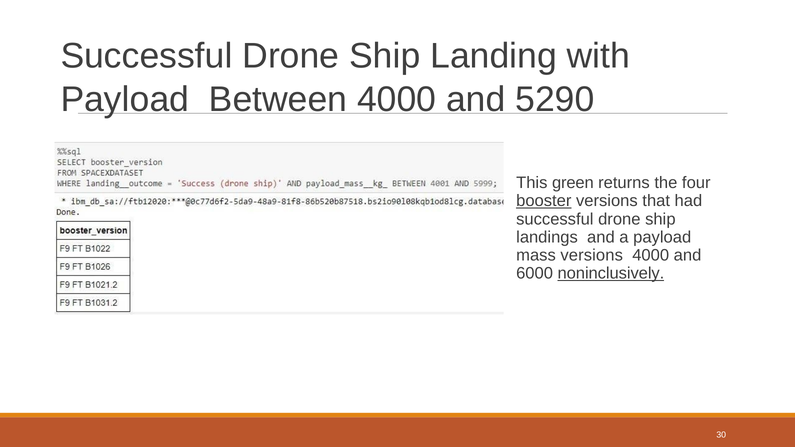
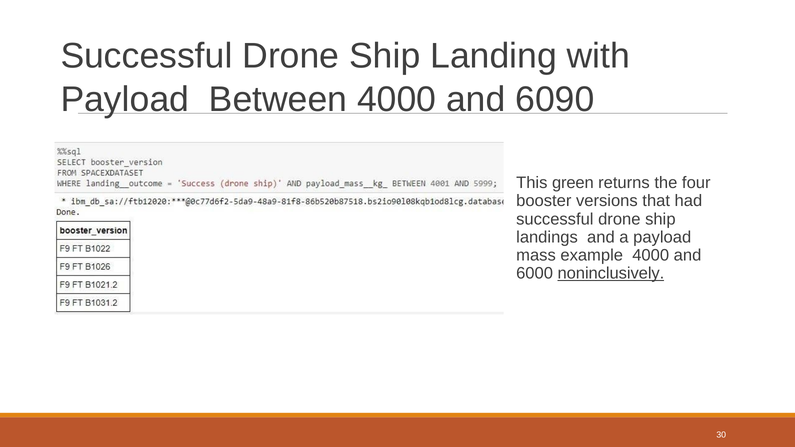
5290: 5290 -> 6090
booster underline: present -> none
mass versions: versions -> example
